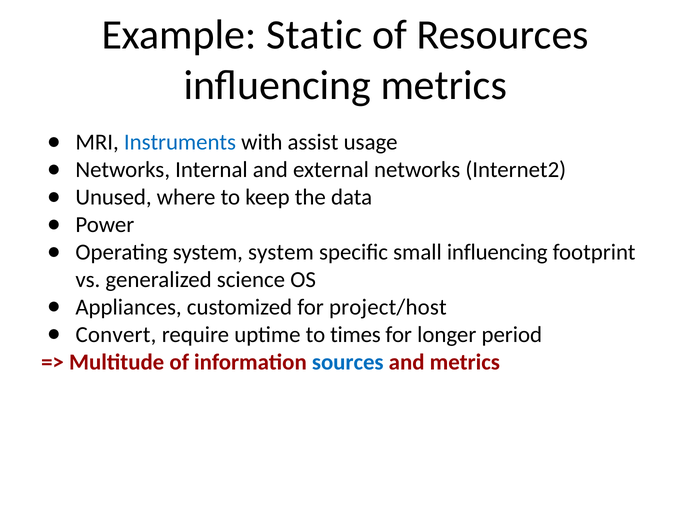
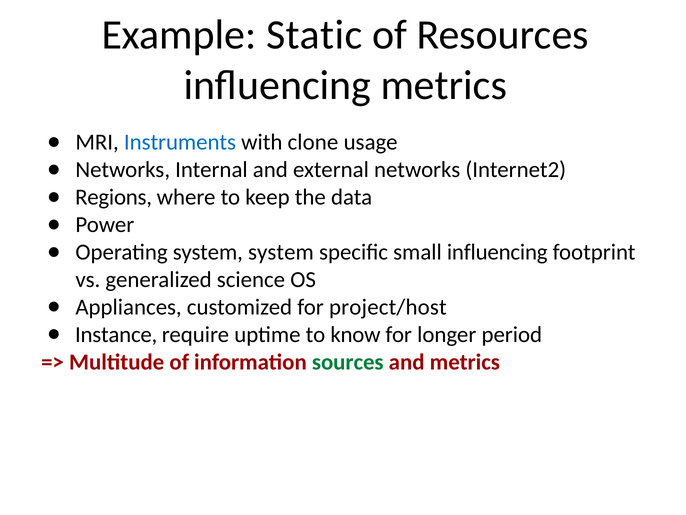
assist: assist -> clone
Unused: Unused -> Regions
Convert: Convert -> Instance
times: times -> know
sources colour: blue -> green
